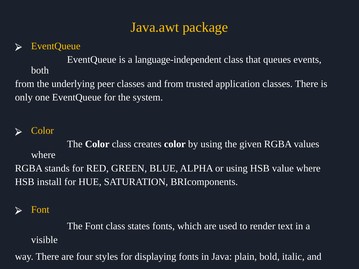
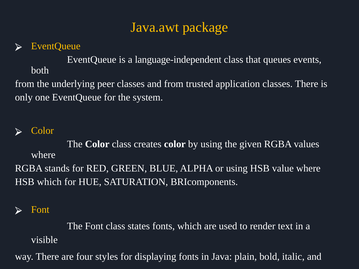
HSB install: install -> which
